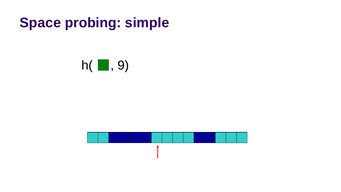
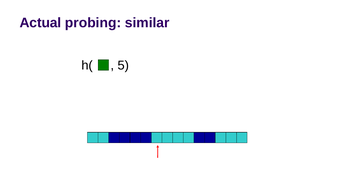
Space: Space -> Actual
simple: simple -> similar
9: 9 -> 5
